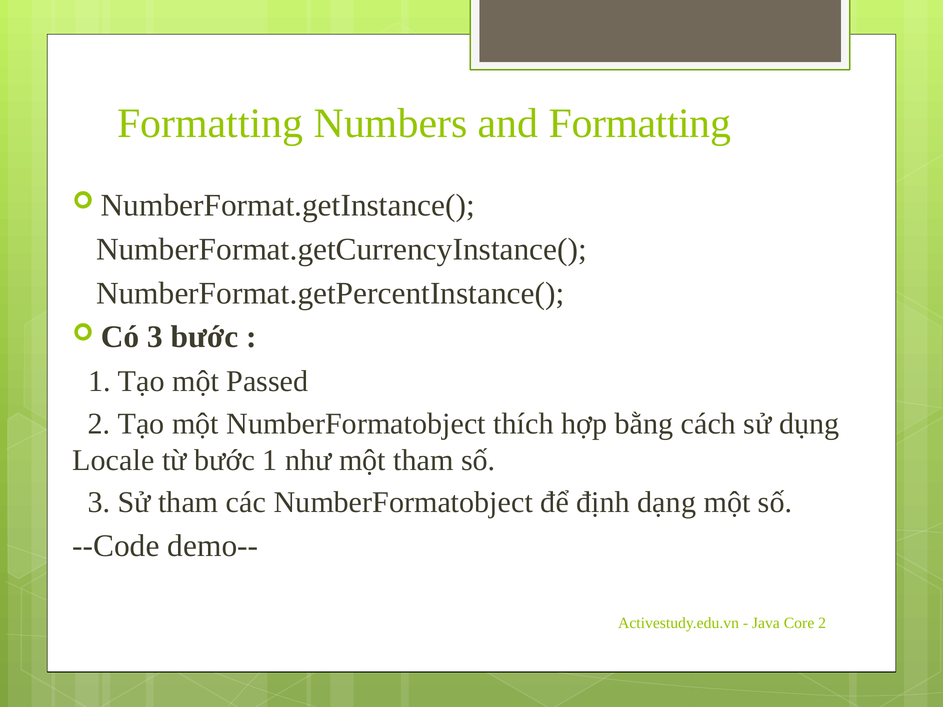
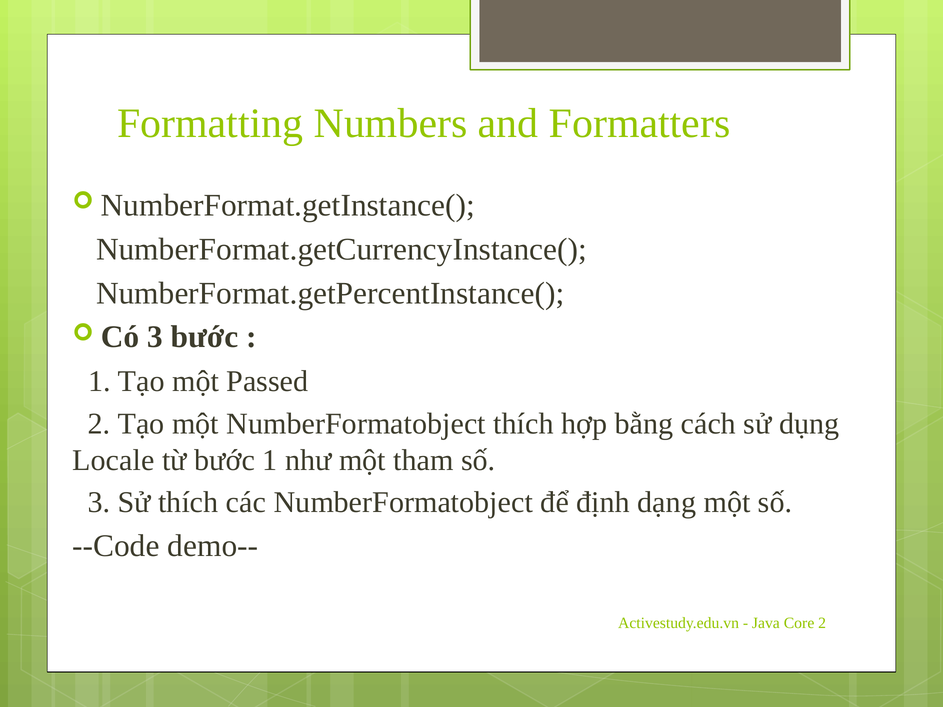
and Formatting: Formatting -> Formatters
Sử tham: tham -> thích
